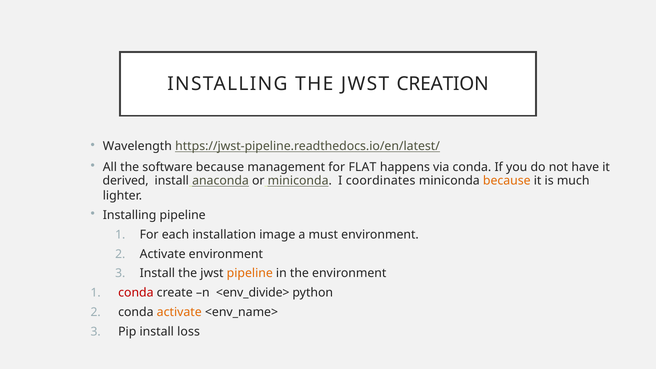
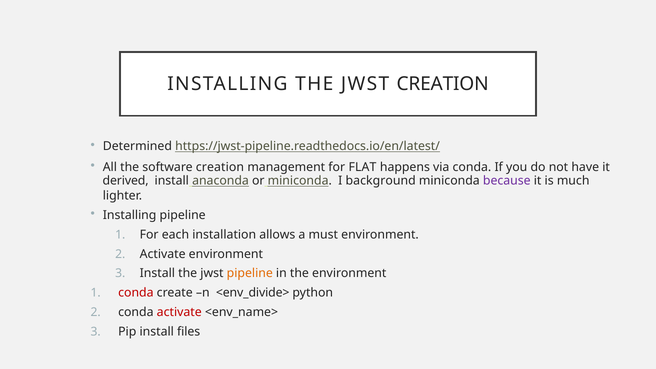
Wavelength: Wavelength -> Determined
software because: because -> creation
coordinates: coordinates -> background
because at (507, 181) colour: orange -> purple
image: image -> allows
activate at (179, 312) colour: orange -> red
loss: loss -> files
